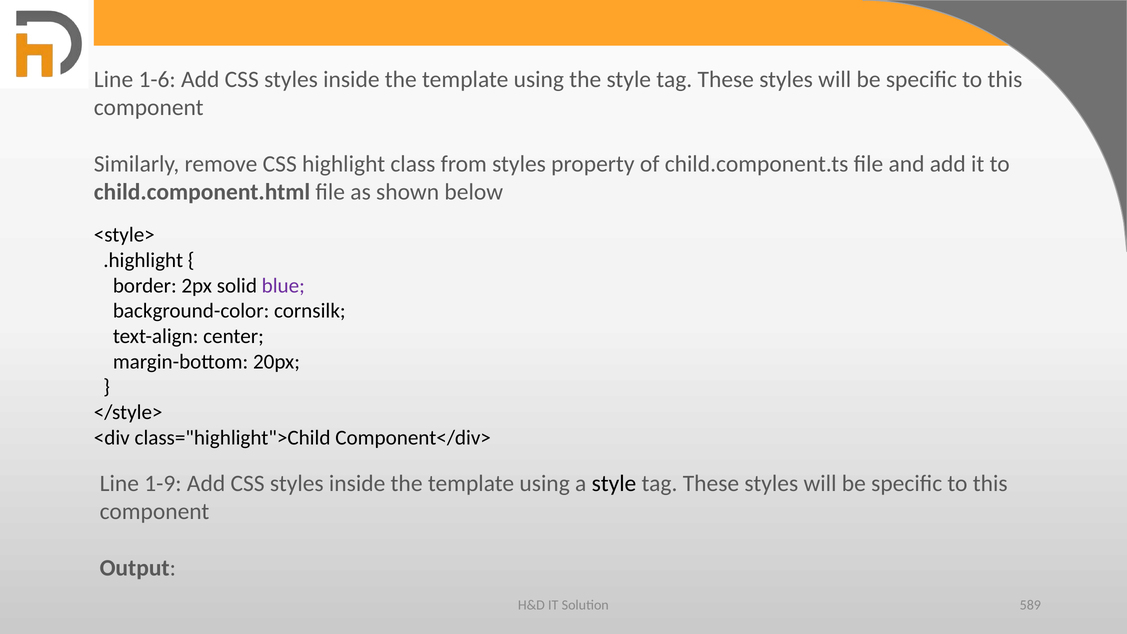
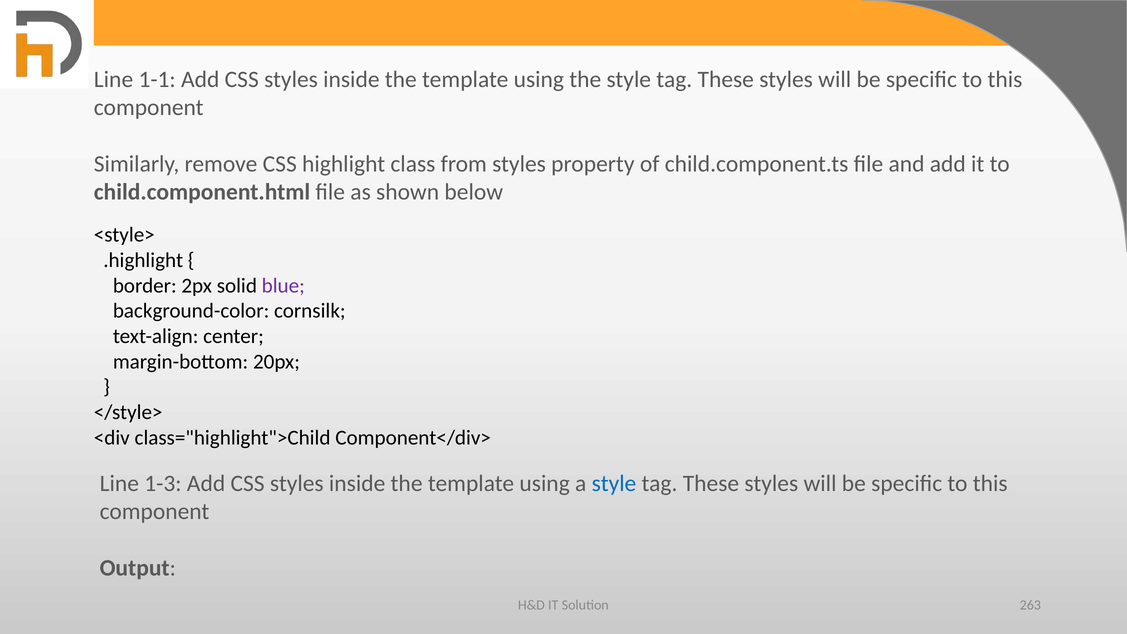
1-6: 1-6 -> 1-1
1-9: 1-9 -> 1-3
style at (614, 483) colour: black -> blue
589: 589 -> 263
